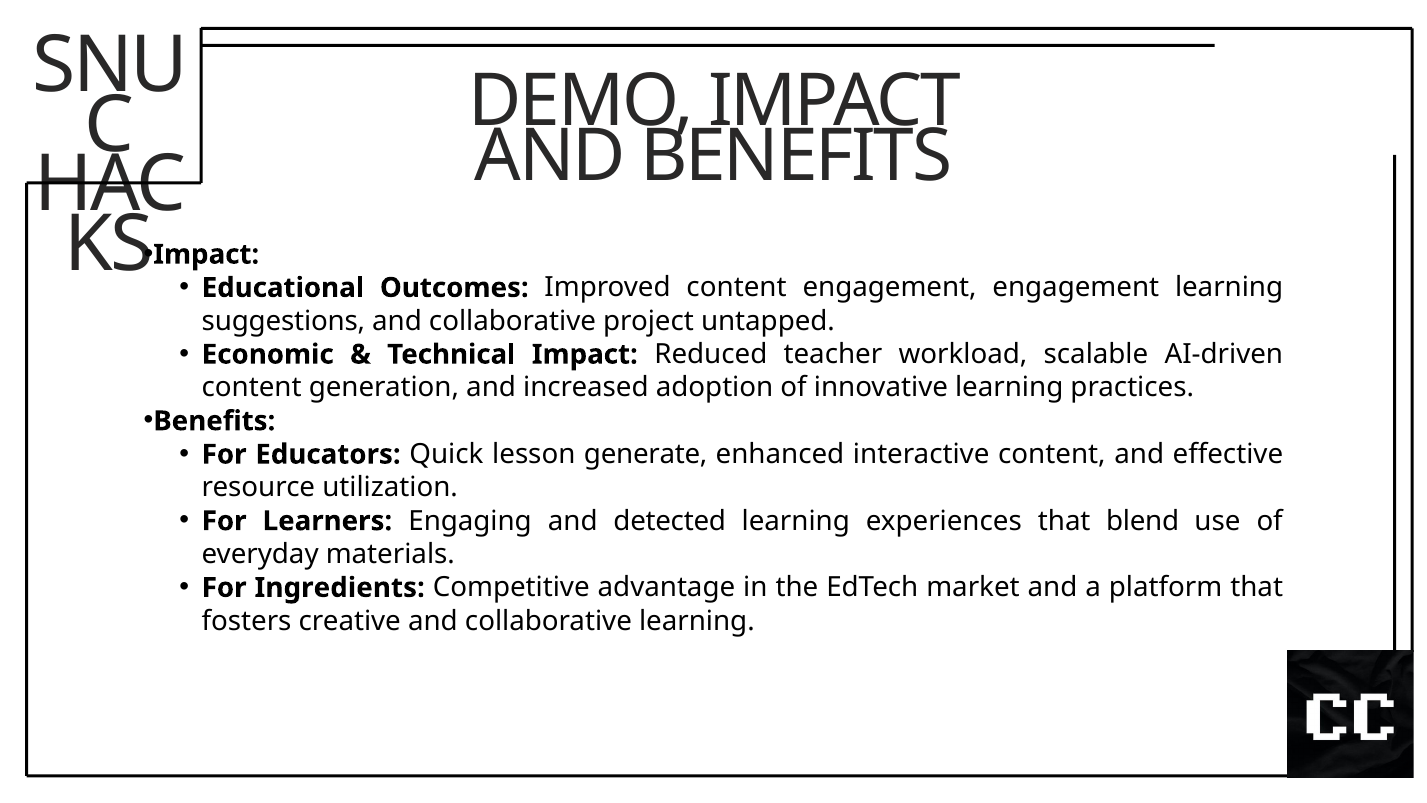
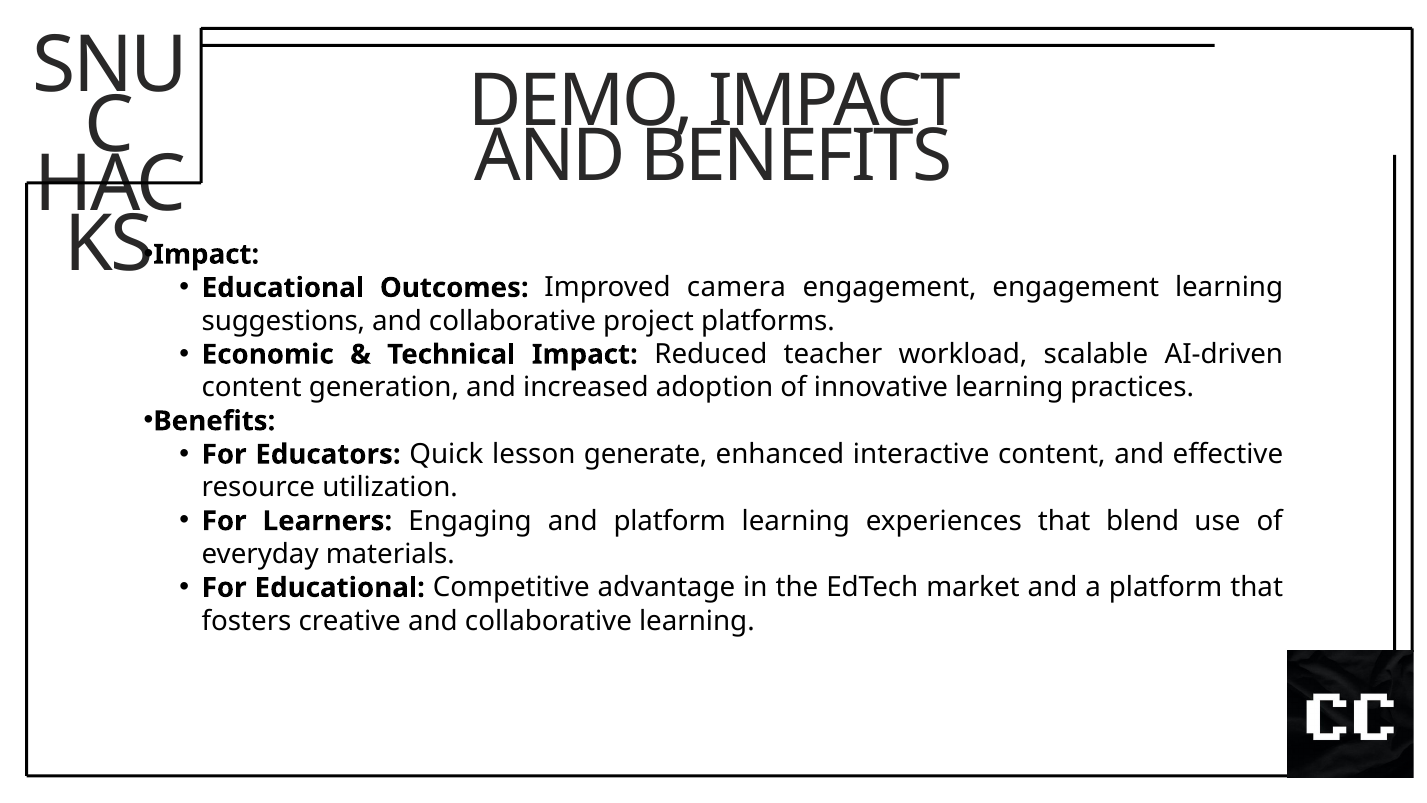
Improved content: content -> camera
untapped: untapped -> platforms
and detected: detected -> platform
For Ingredients: Ingredients -> Educational
